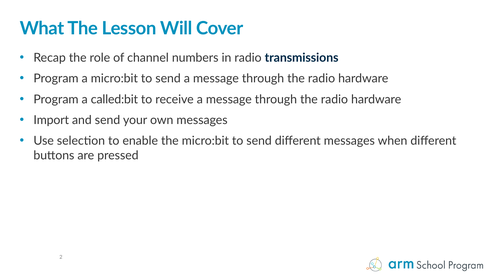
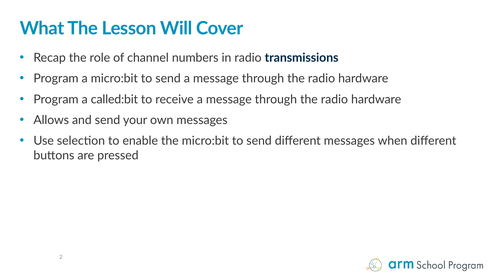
Import: Import -> Allows
